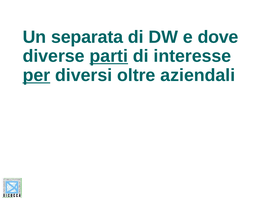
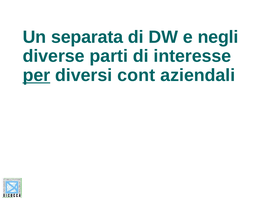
dove: dove -> negli
parti underline: present -> none
oltre: oltre -> cont
